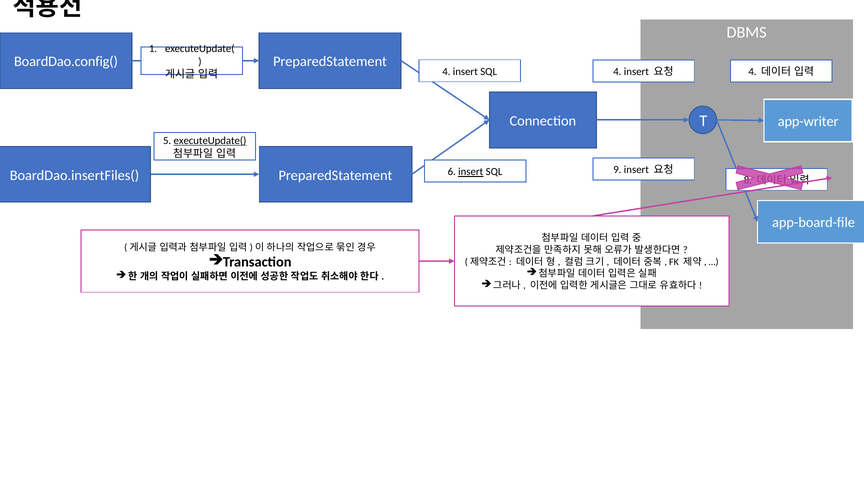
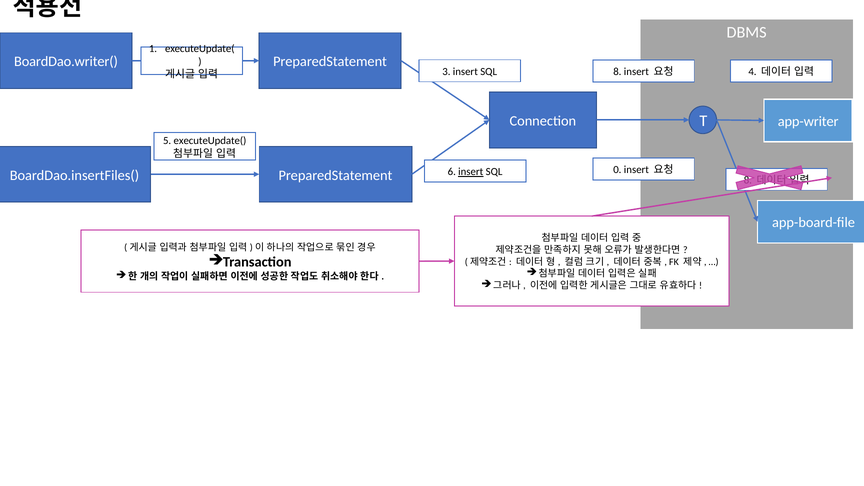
BoardDao.config(: BoardDao.config( -> BoardDao.writer(
4 at (446, 71): 4 -> 3
SQL 4: 4 -> 8
executeUpdate( at (210, 141) underline: present -> none
9: 9 -> 0
